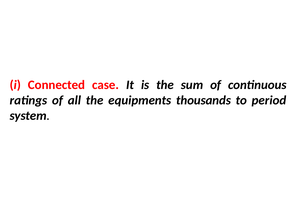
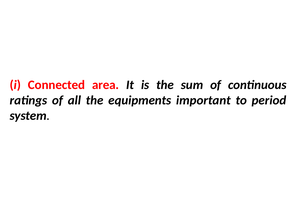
case: case -> area
thousands: thousands -> important
